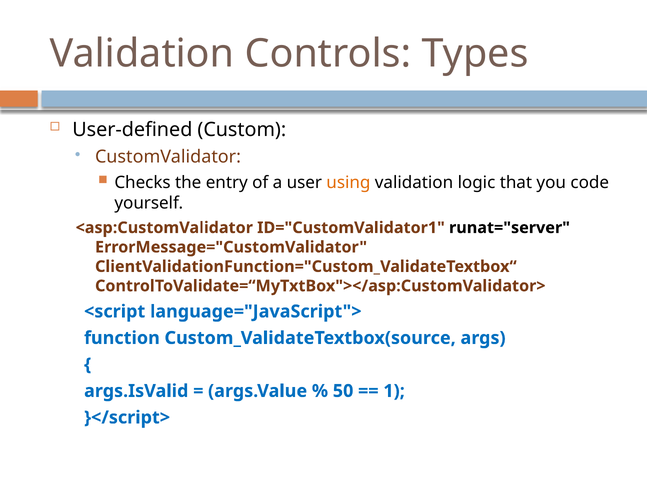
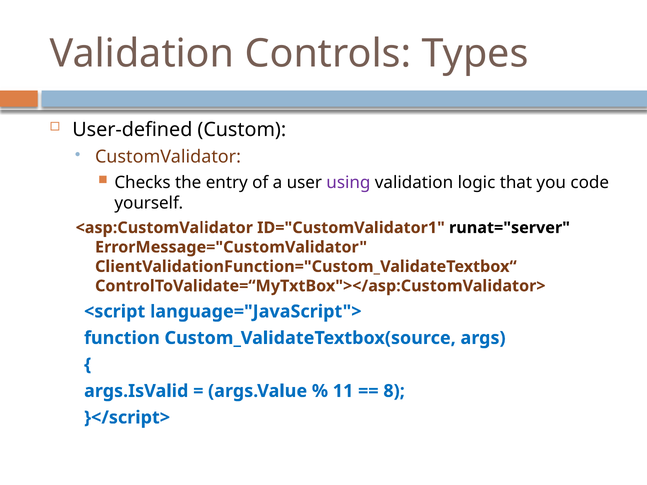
using colour: orange -> purple
50: 50 -> 11
1: 1 -> 8
